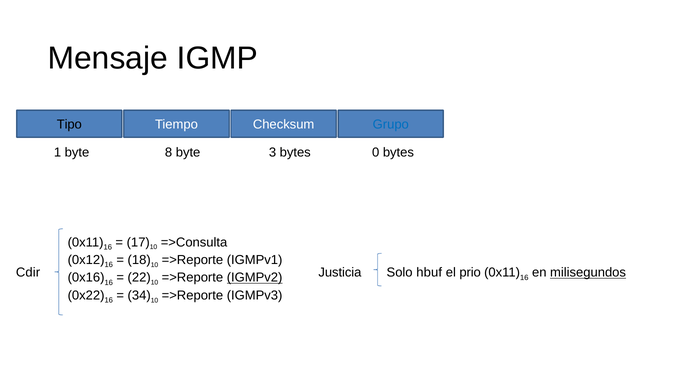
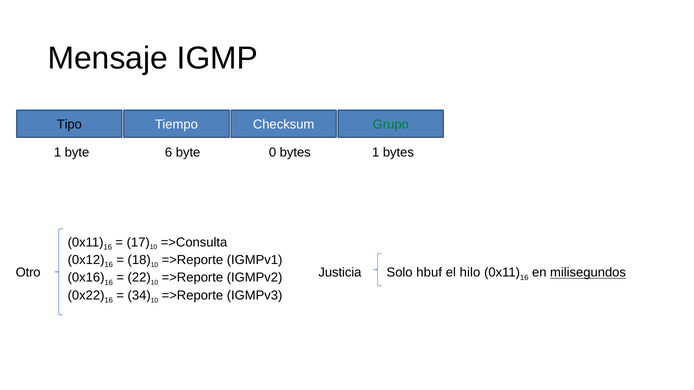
Grupo colour: blue -> green
8: 8 -> 6
3: 3 -> 0
bytes 0: 0 -> 1
Cdir: Cdir -> Otro
prio: prio -> hilo
IGMPv2 underline: present -> none
